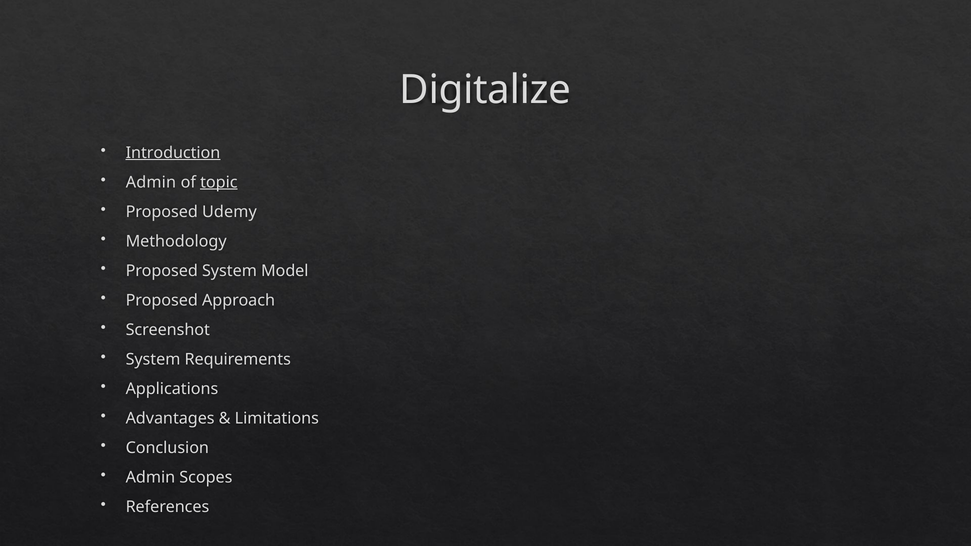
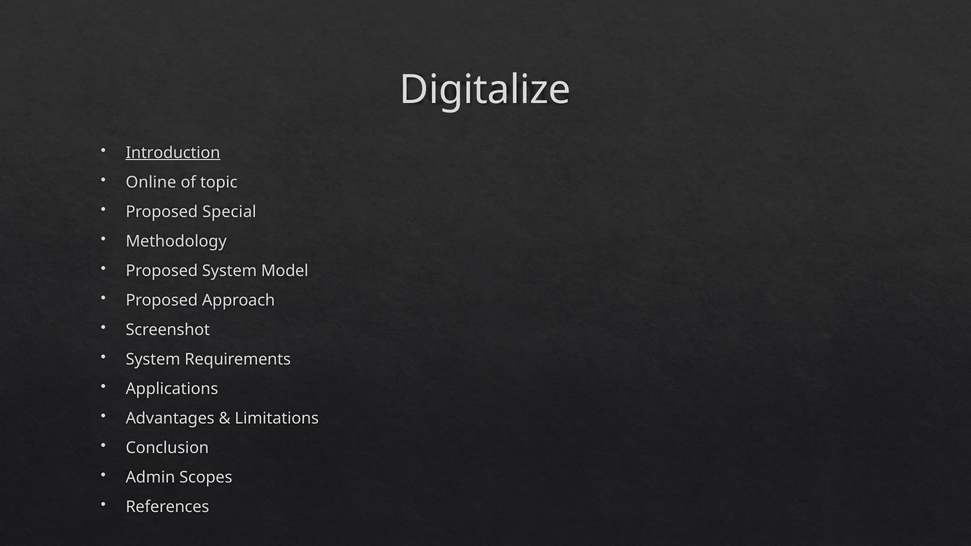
Admin at (151, 182): Admin -> Online
topic underline: present -> none
Udemy: Udemy -> Special
